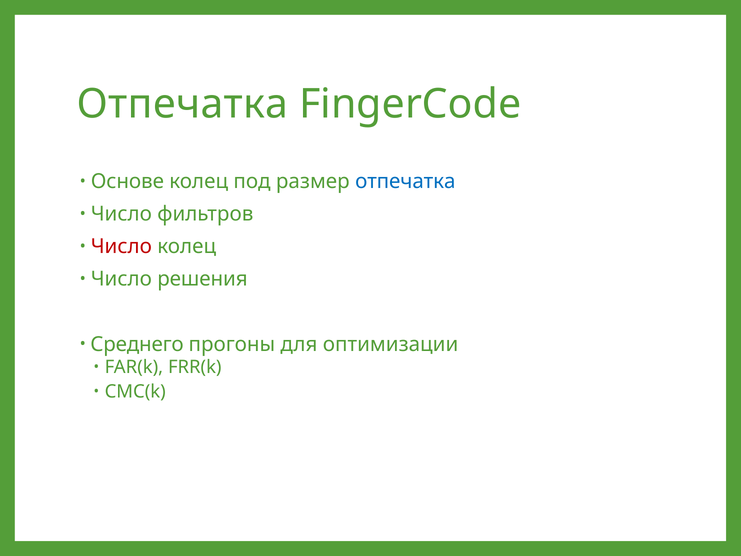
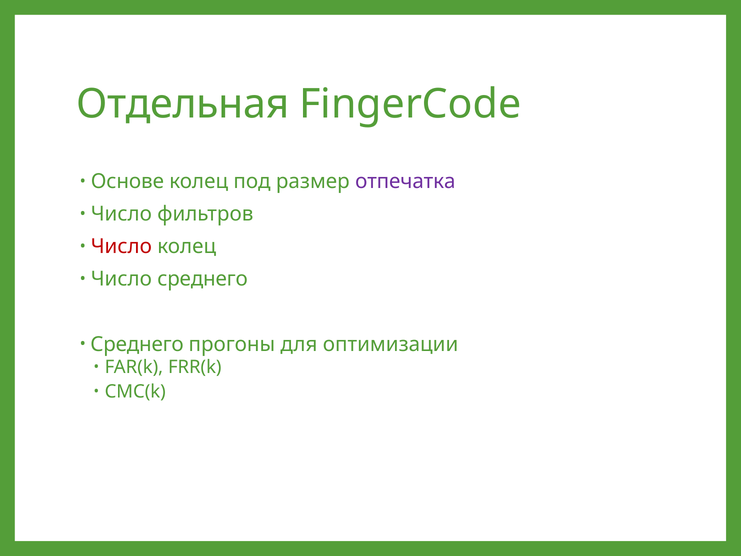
Отпечатка at (183, 104): Отпечатка -> Отдельная
отпечатка at (405, 181) colour: blue -> purple
Число решения: решения -> среднего
